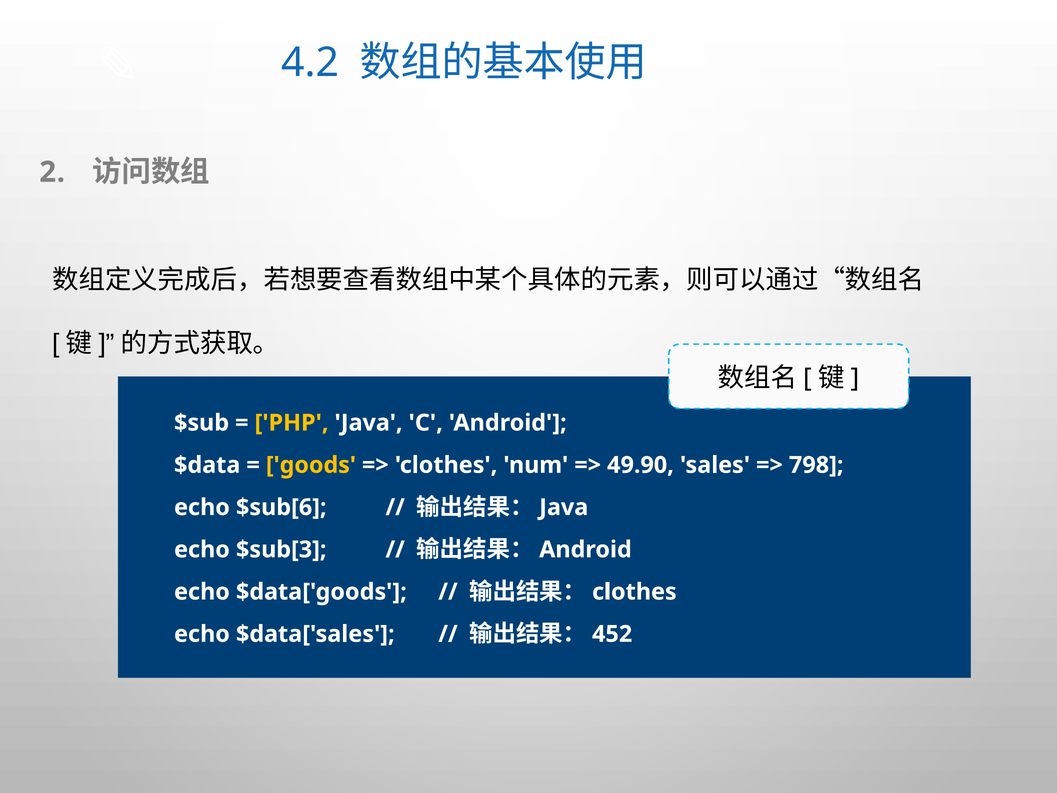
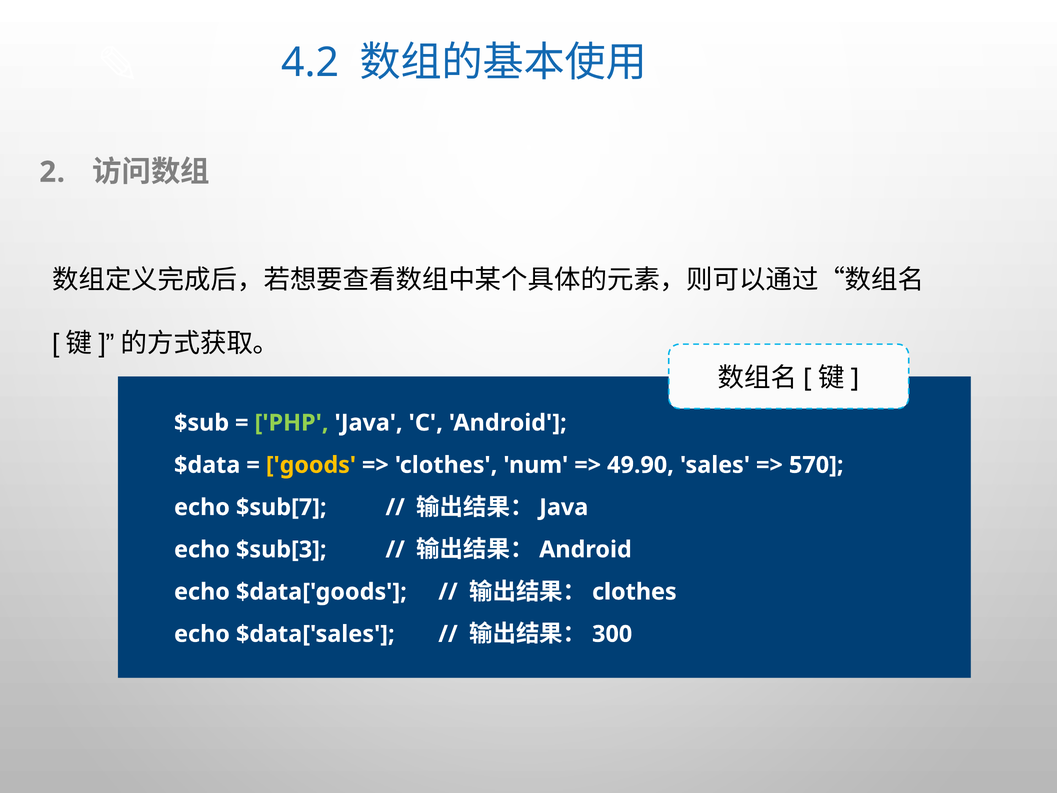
PHP colour: yellow -> light green
798: 798 -> 570
$sub[6: $sub[6 -> $sub[7
452: 452 -> 300
